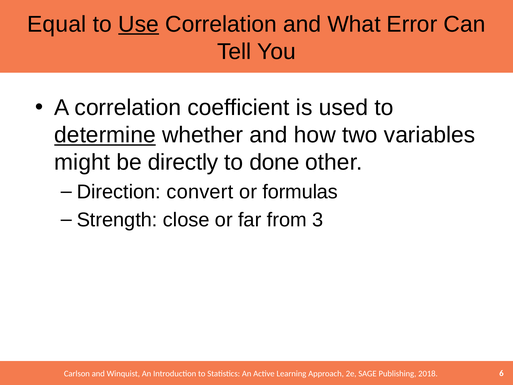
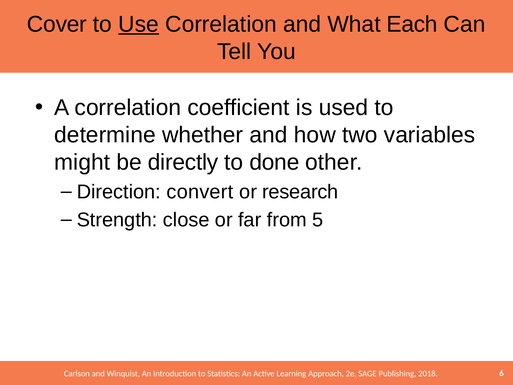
Equal: Equal -> Cover
Error: Error -> Each
determine underline: present -> none
formulas: formulas -> research
3: 3 -> 5
